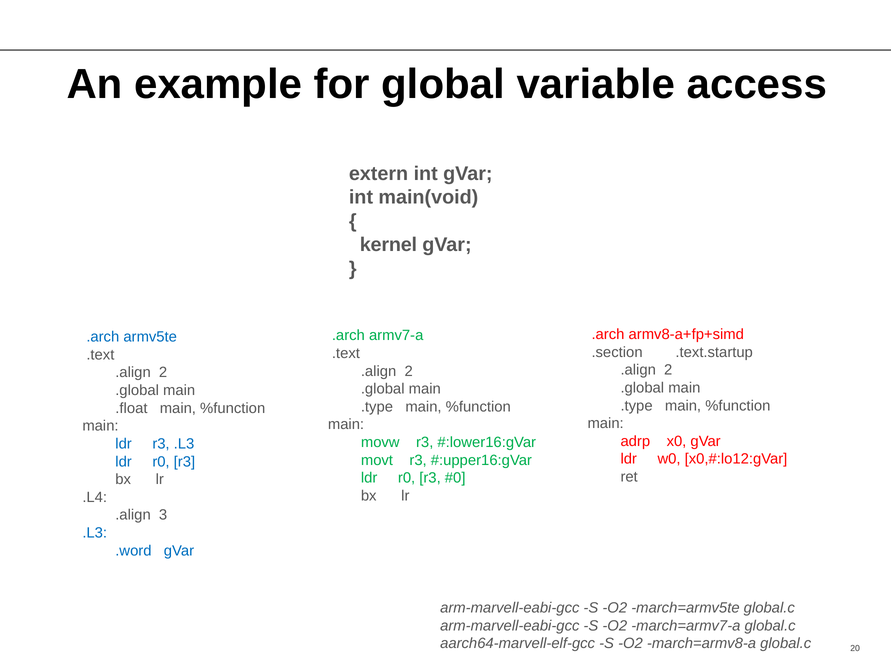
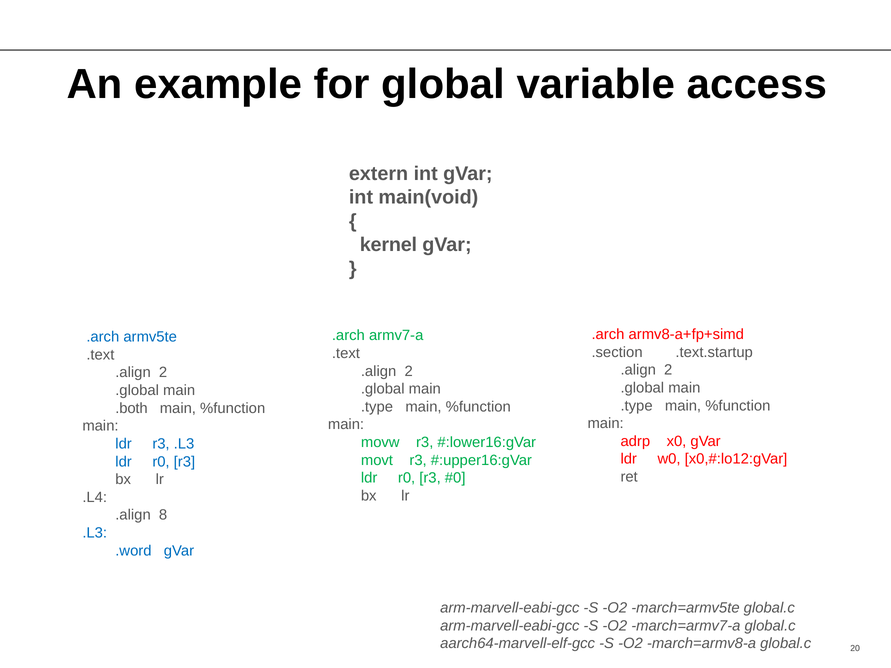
.float: .float -> .both
3: 3 -> 8
